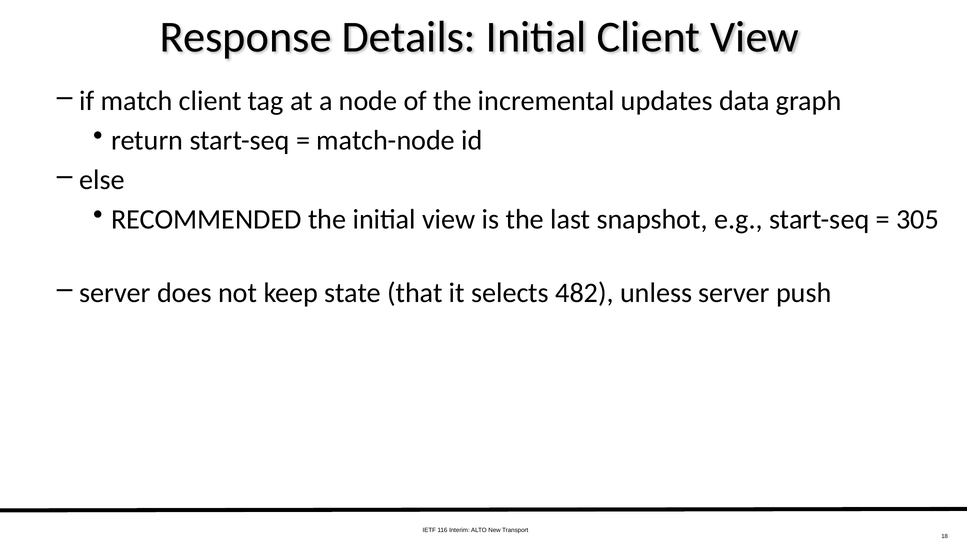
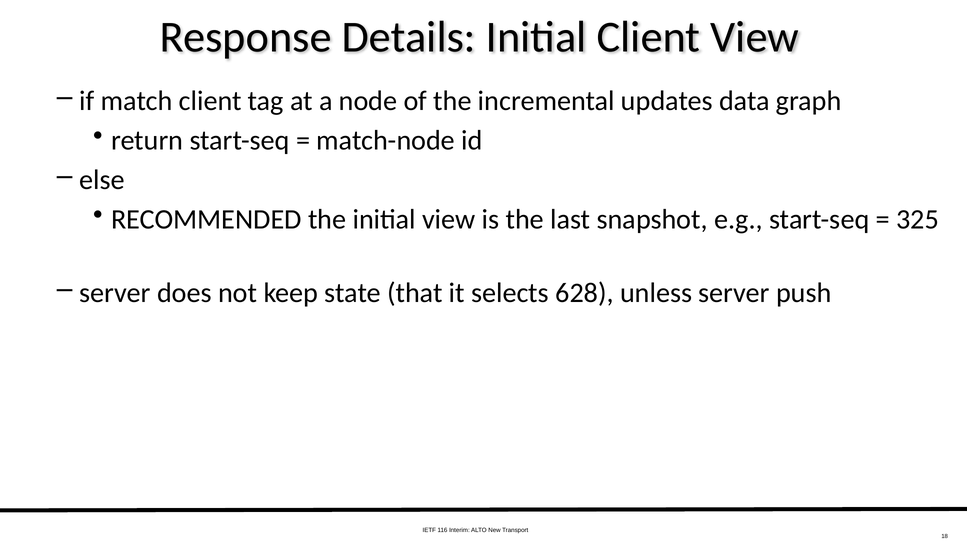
305: 305 -> 325
482: 482 -> 628
